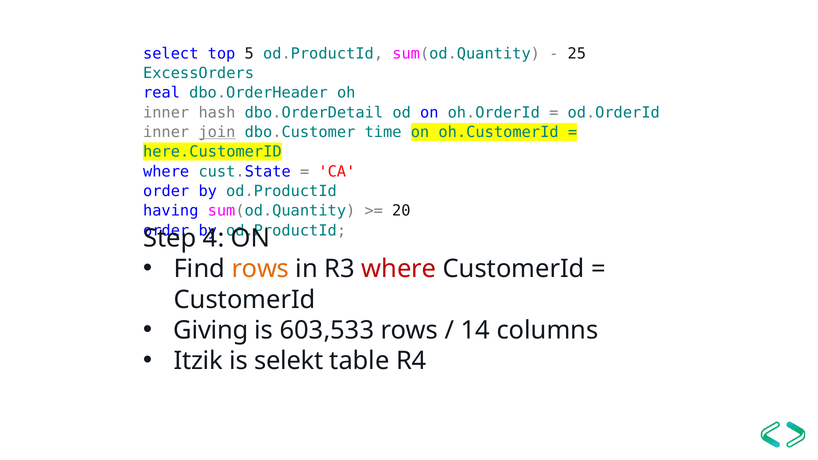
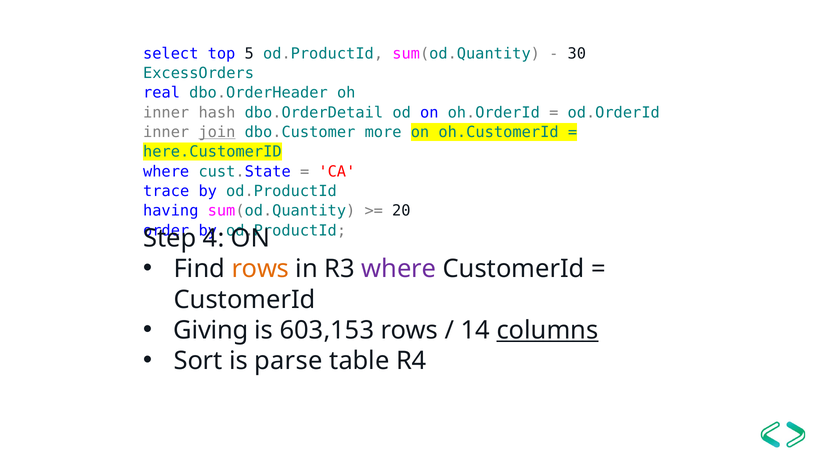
25: 25 -> 30
time: time -> more
order at (166, 191): order -> trace
where at (399, 269) colour: red -> purple
603,533: 603,533 -> 603,153
columns underline: none -> present
Itzik: Itzik -> Sort
selekt: selekt -> parse
